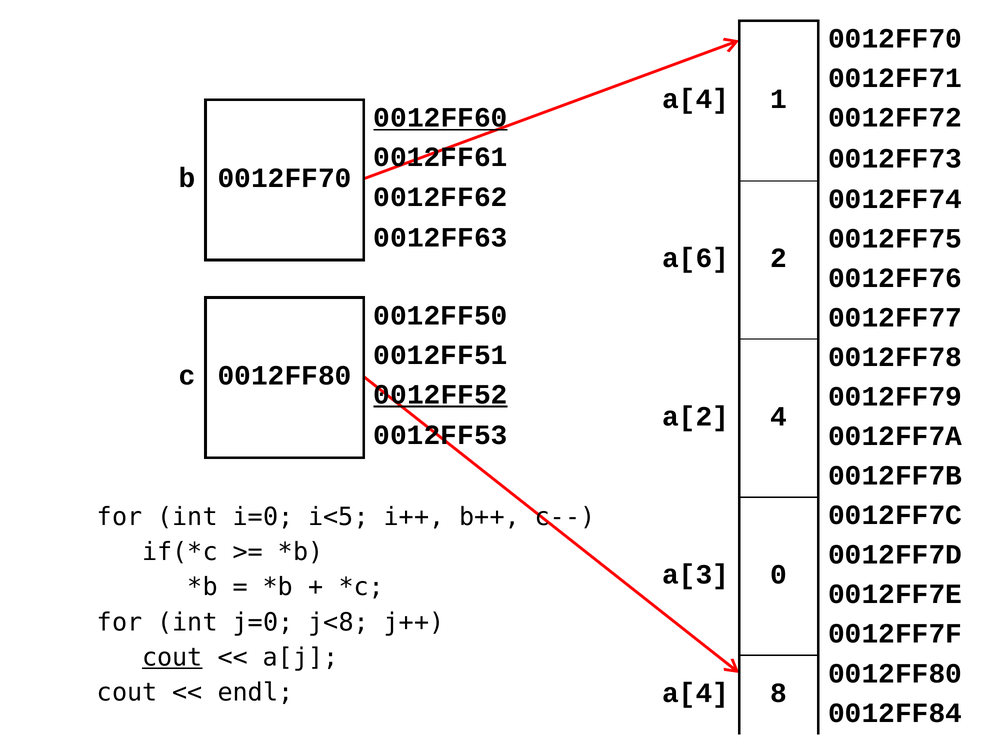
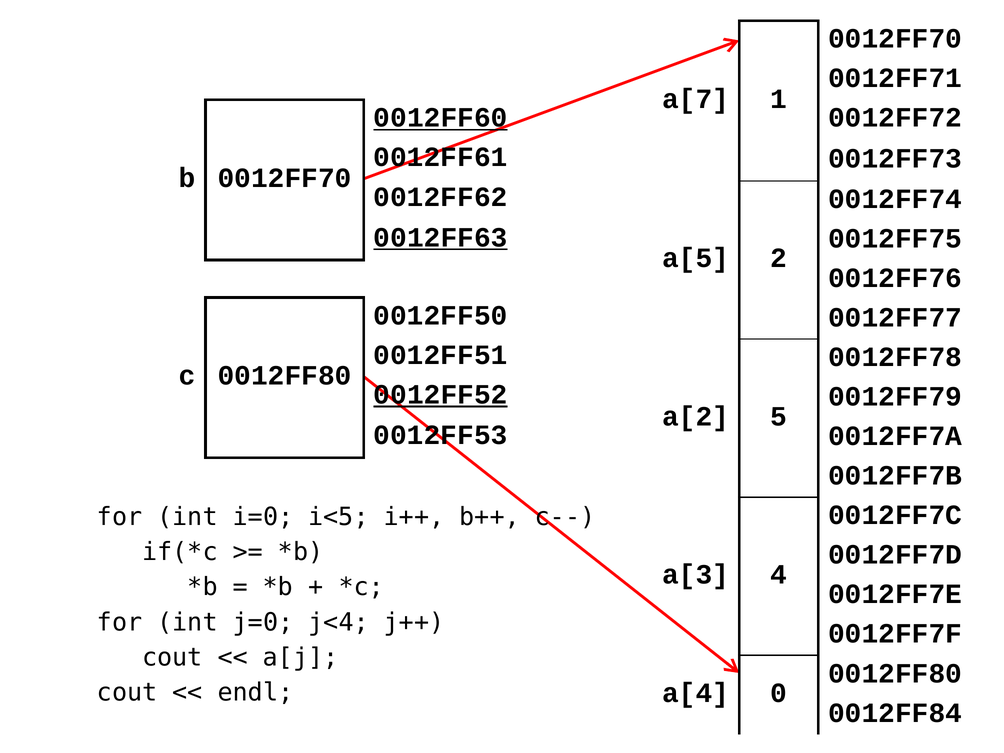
a[4 at (696, 99): a[4 -> a[7
0012FF63 underline: none -> present
a[6: a[6 -> a[5
4: 4 -> 5
0: 0 -> 4
j<8: j<8 -> j<4
cout at (172, 657) underline: present -> none
8: 8 -> 0
